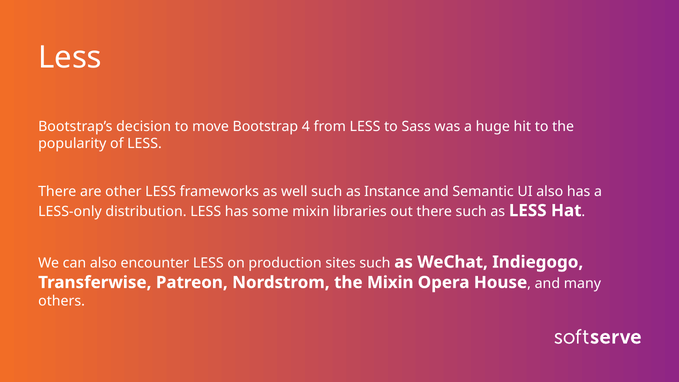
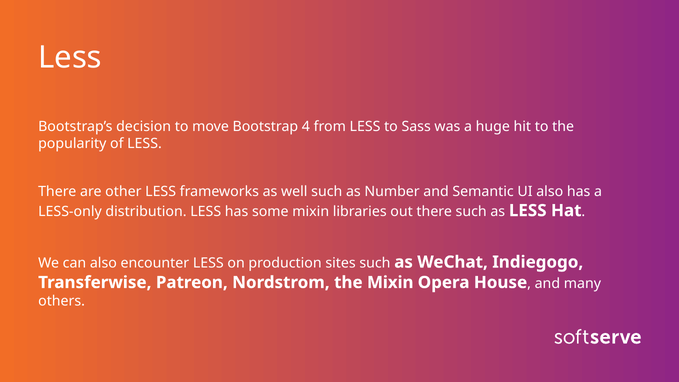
Instance: Instance -> Number
